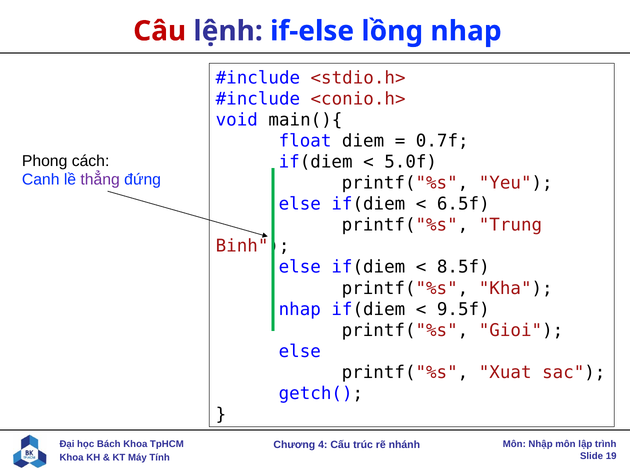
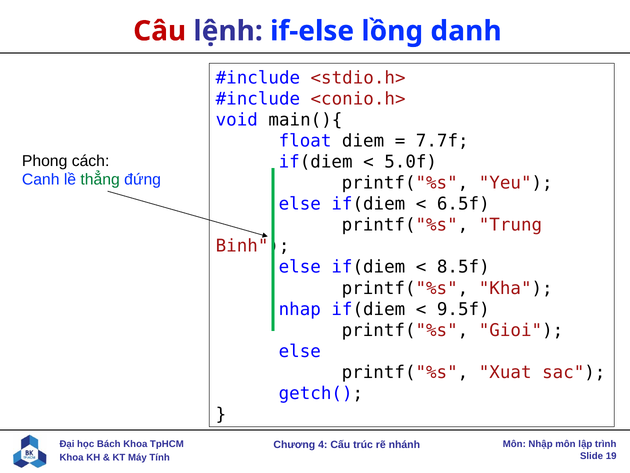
lồng nhap: nhap -> danh
0.7f: 0.7f -> 7.7f
thẳng colour: purple -> green
